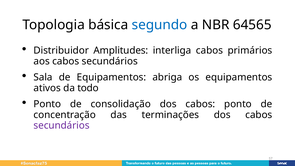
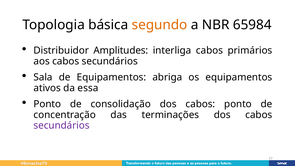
segundo colour: blue -> orange
64565: 64565 -> 65984
todo: todo -> essa
